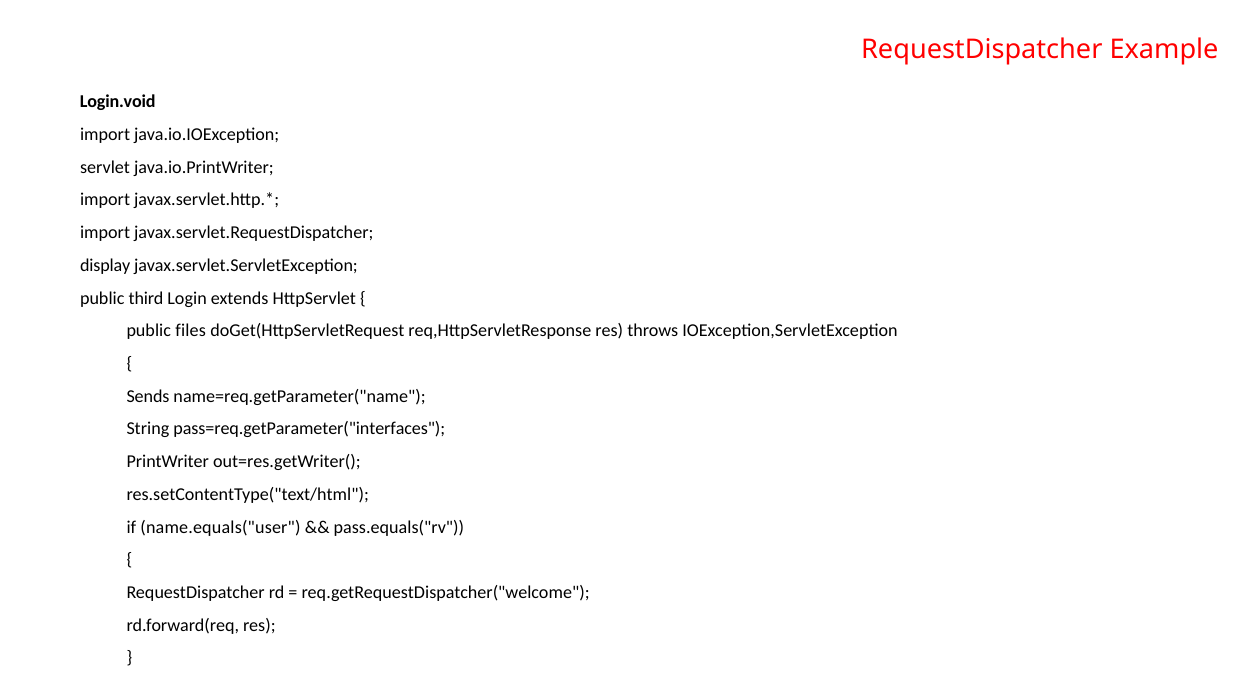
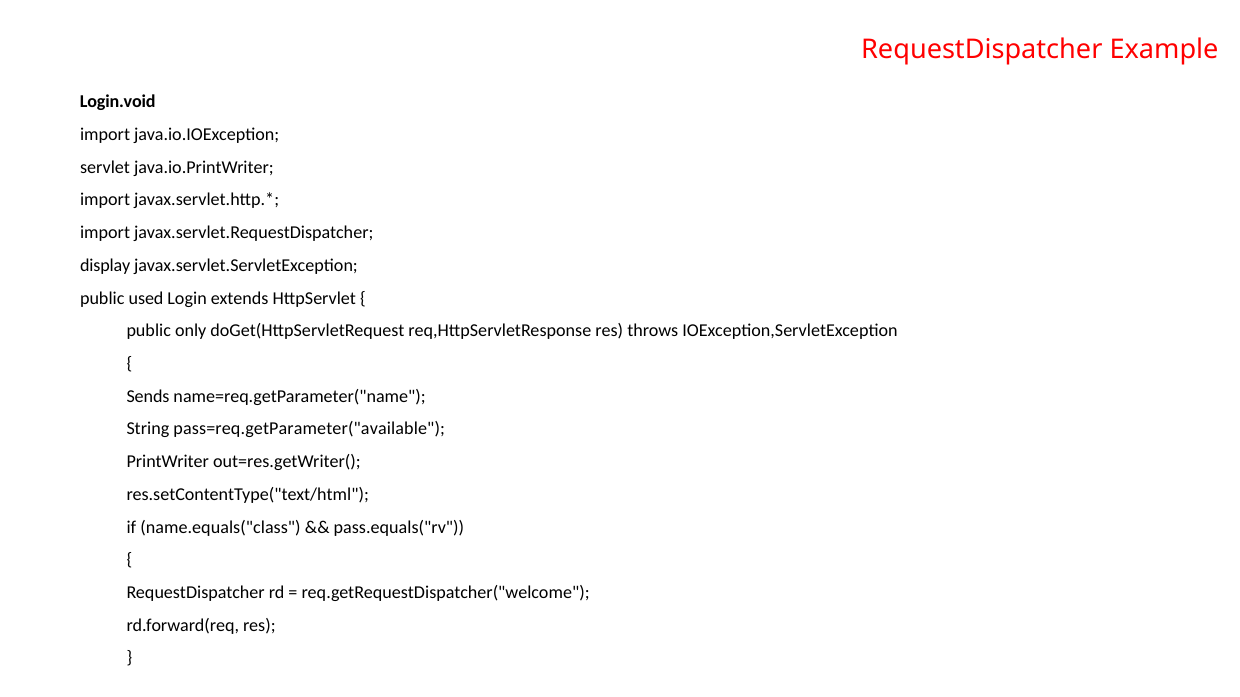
third: third -> used
files: files -> only
pass=req.getParameter("interfaces: pass=req.getParameter("interfaces -> pass=req.getParameter("available
name.equals("user: name.equals("user -> name.equals("class
